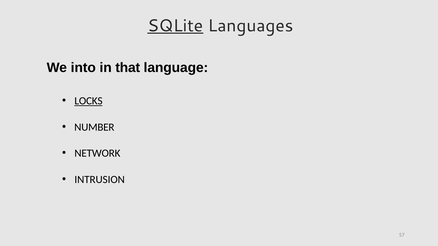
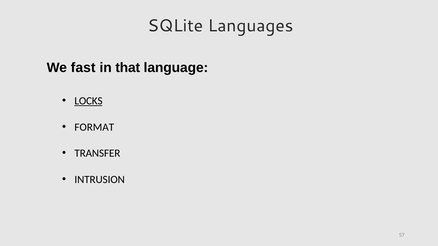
SQLite underline: present -> none
into: into -> fast
NUMBER: NUMBER -> FORMAT
NETWORK: NETWORK -> TRANSFER
